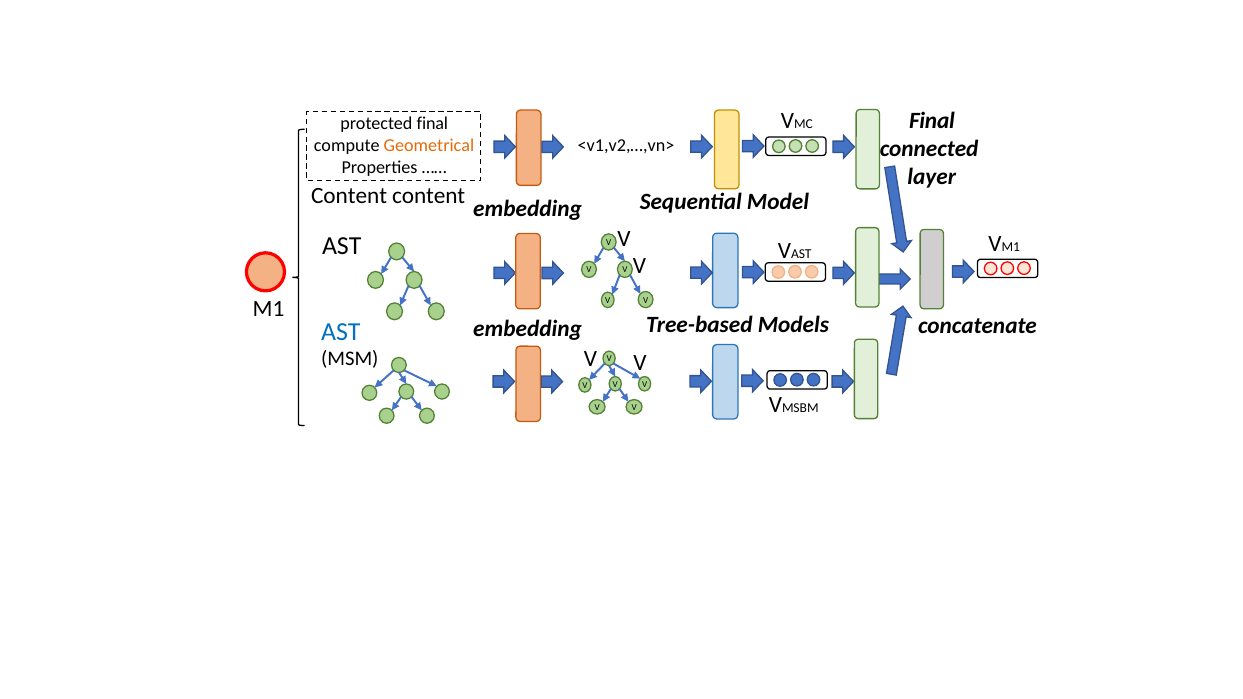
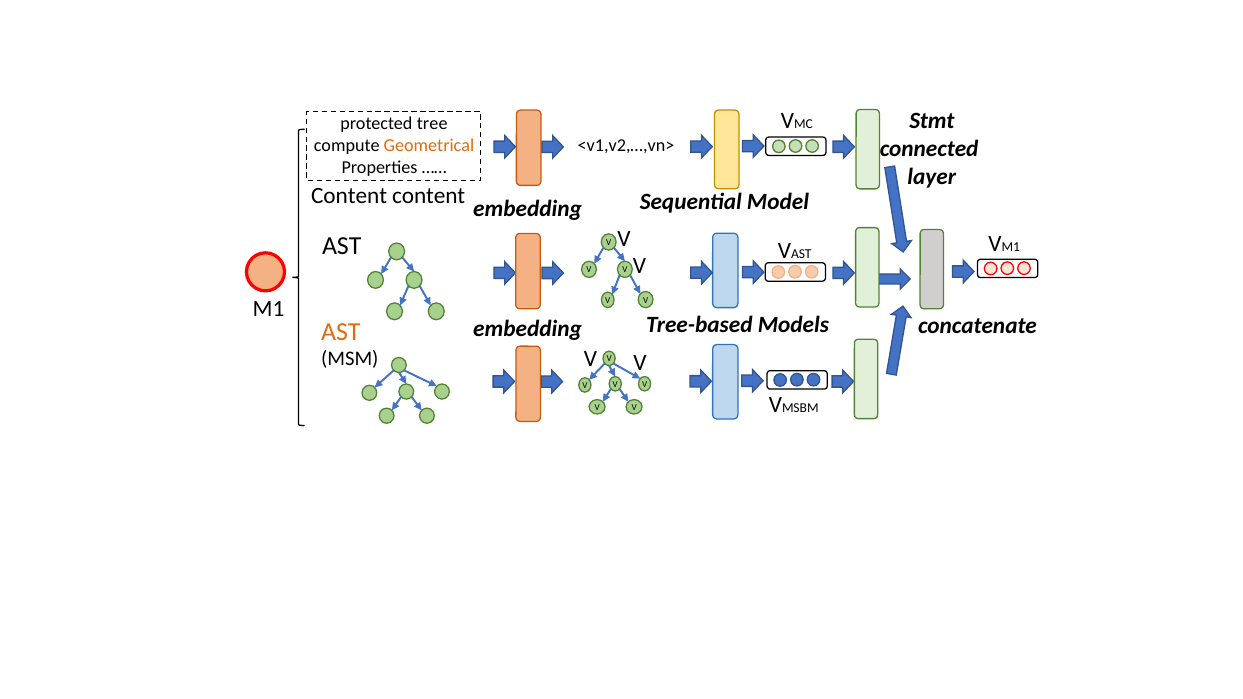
Final at (932, 121): Final -> Stmt
protected final: final -> tree
AST at (341, 332) colour: blue -> orange
